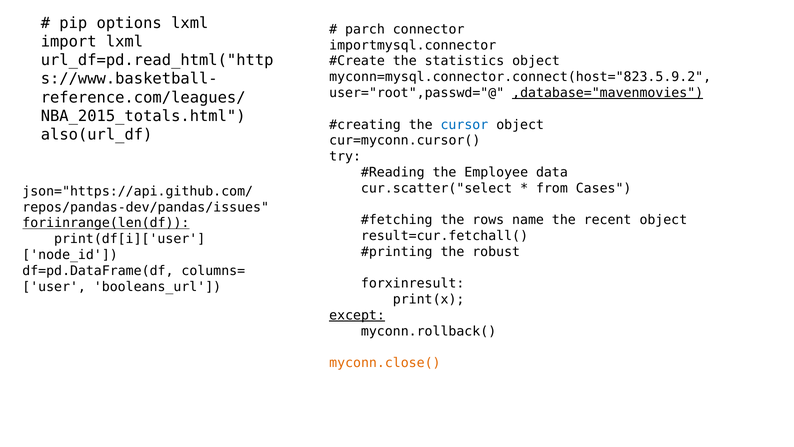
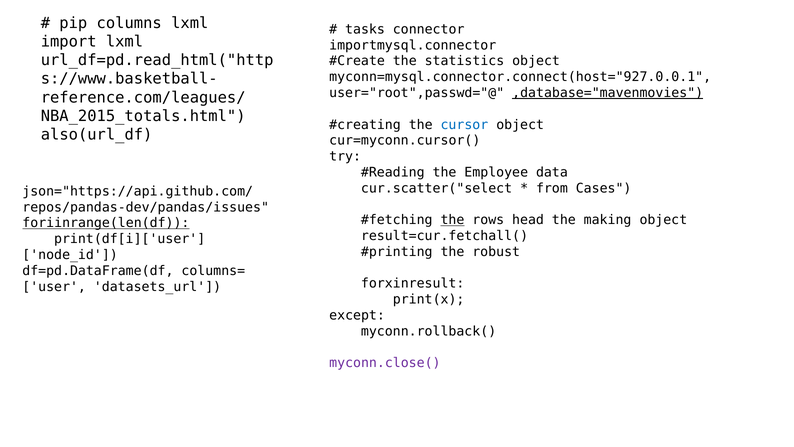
options: options -> columns
parch: parch -> tasks
myconn=mysql.connector.connect(host="823.5.9.2: myconn=mysql.connector.connect(host="823.5.9.2 -> myconn=mysql.connector.connect(host="927.0.0.1
the at (452, 220) underline: none -> present
name: name -> head
recent: recent -> making
booleans_url: booleans_url -> datasets_url
except underline: present -> none
myconn.close( colour: orange -> purple
